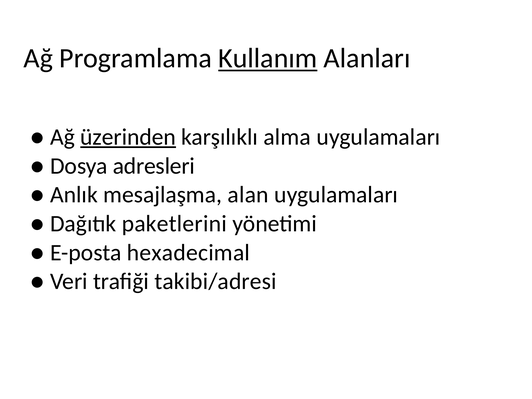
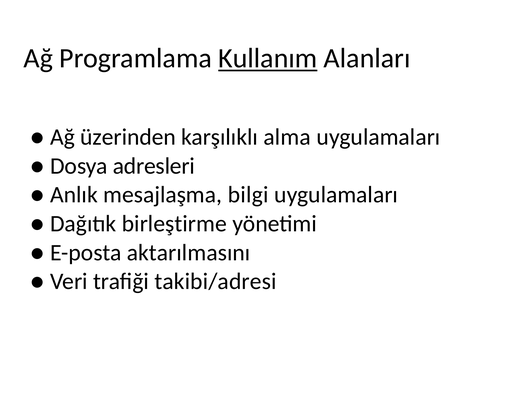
üzerinden underline: present -> none
alan: alan -> bilgi
paketlerini: paketlerini -> birleştirme
hexadecimal: hexadecimal -> aktarılmasını
